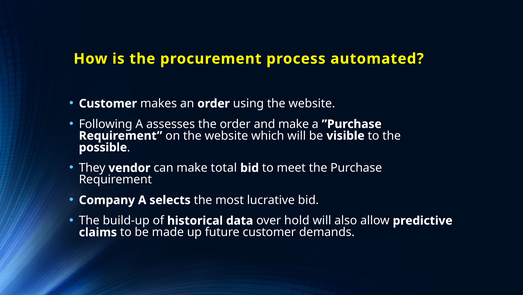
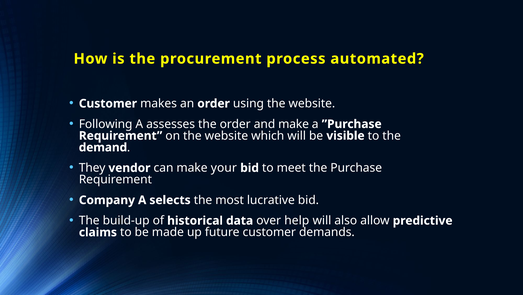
possible: possible -> demand
total: total -> your
hold: hold -> help
